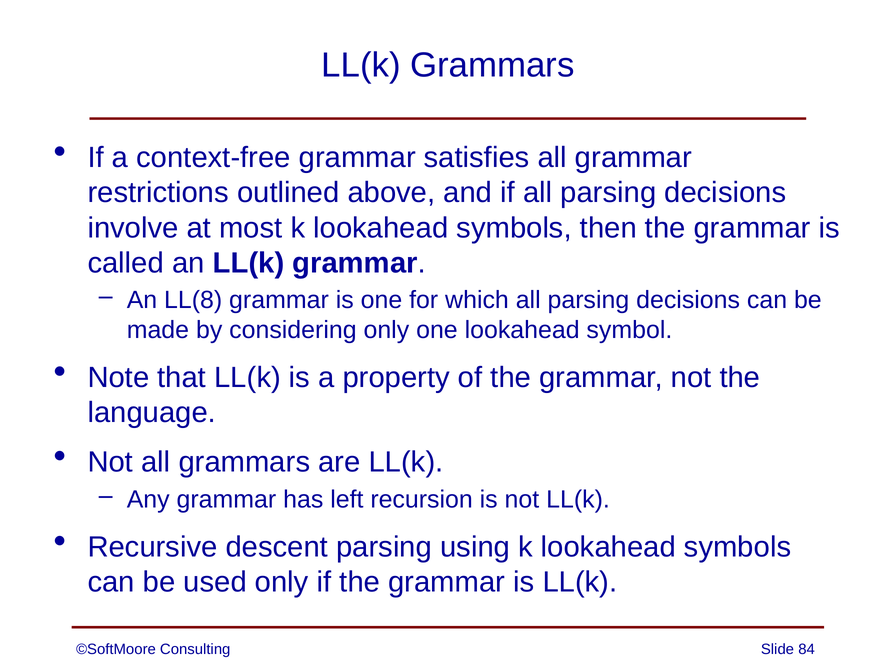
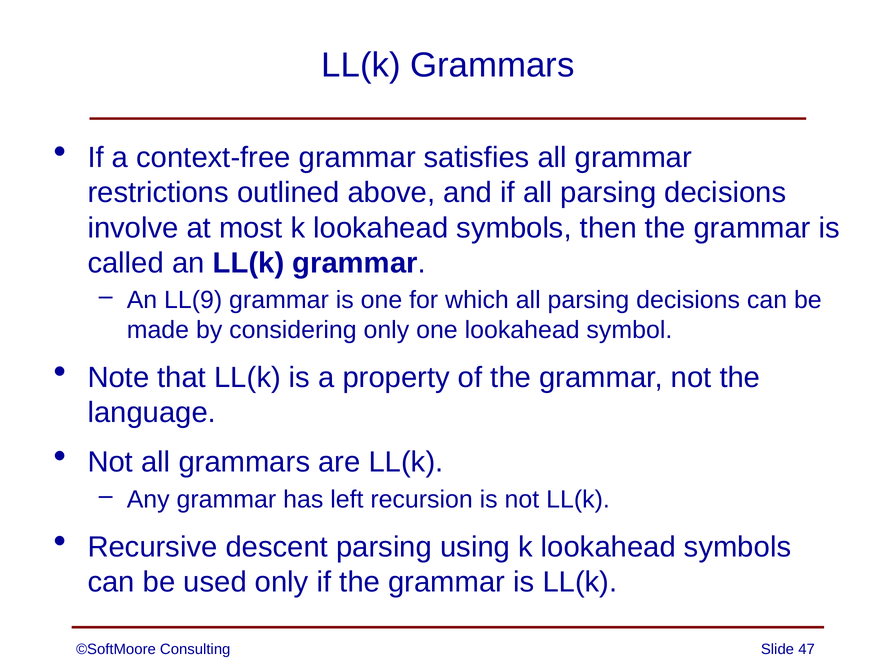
LL(8: LL(8 -> LL(9
84: 84 -> 47
